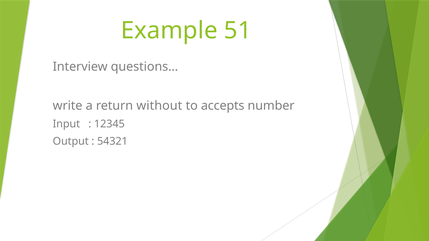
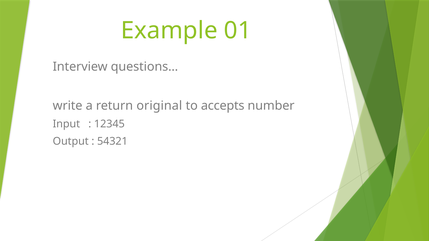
51: 51 -> 01
without: without -> original
